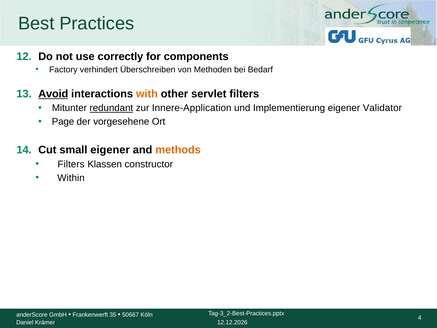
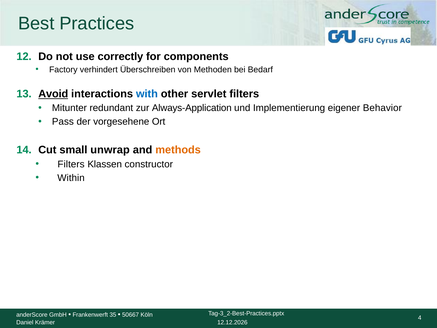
with colour: orange -> blue
redundant underline: present -> none
Innere-Application: Innere-Application -> Always-Application
Validator: Validator -> Behavior
Page: Page -> Pass
small eigener: eigener -> unwrap
